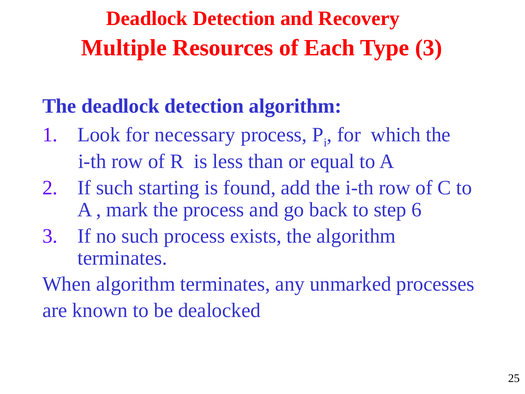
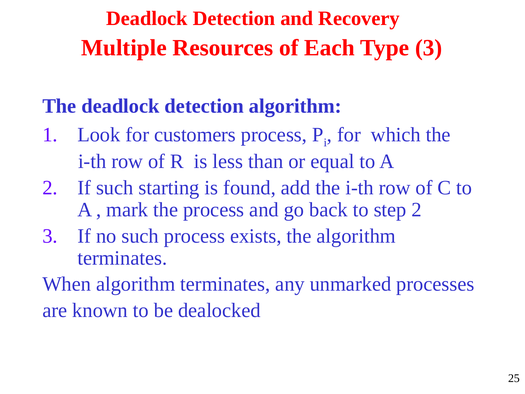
necessary: necessary -> customers
step 6: 6 -> 2
